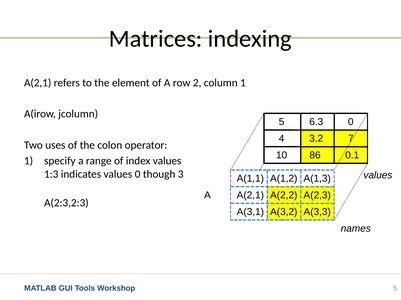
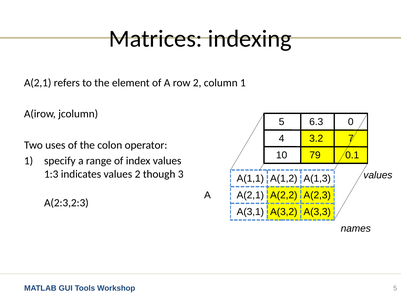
86: 86 -> 79
values 0: 0 -> 2
